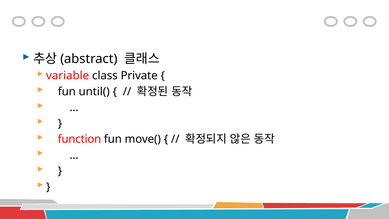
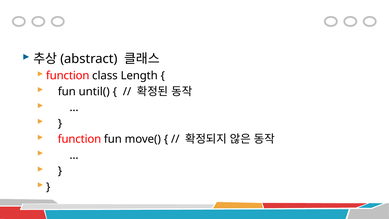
variable at (68, 76): variable -> function
Private: Private -> Length
